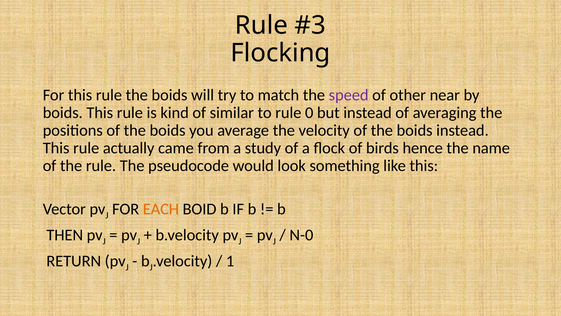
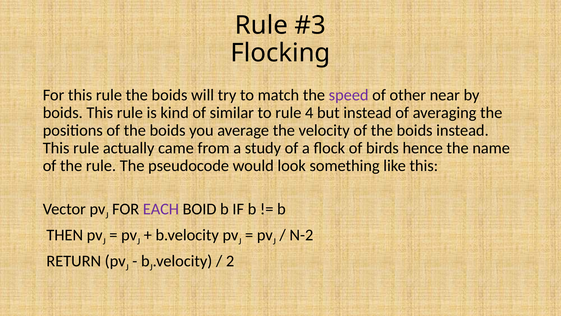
0: 0 -> 4
EACH colour: orange -> purple
N-0: N-0 -> N-2
1: 1 -> 2
